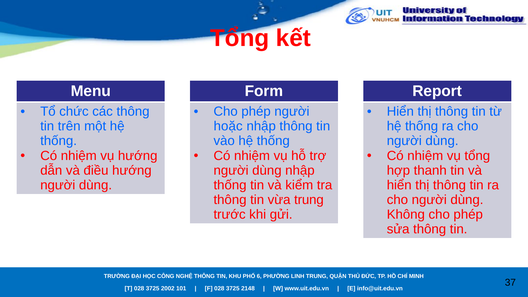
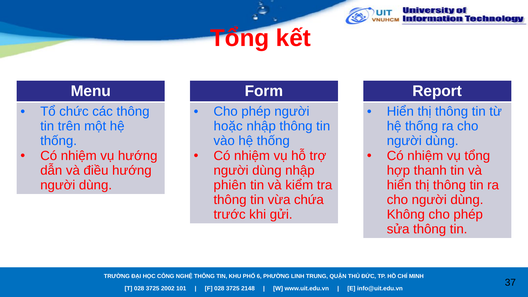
thống at (230, 185): thống -> phiên
vừa trung: trung -> chứa
